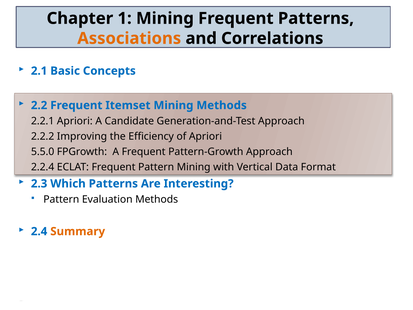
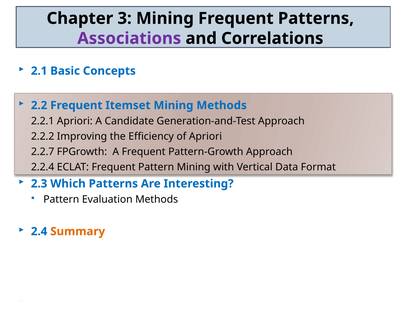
1: 1 -> 3
Associations colour: orange -> purple
5.5.0: 5.5.0 -> 2.2.7
